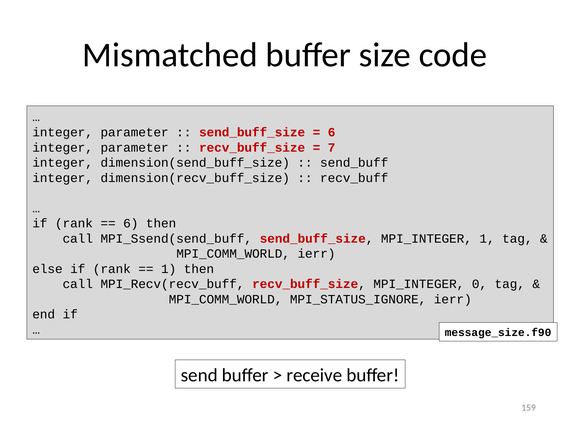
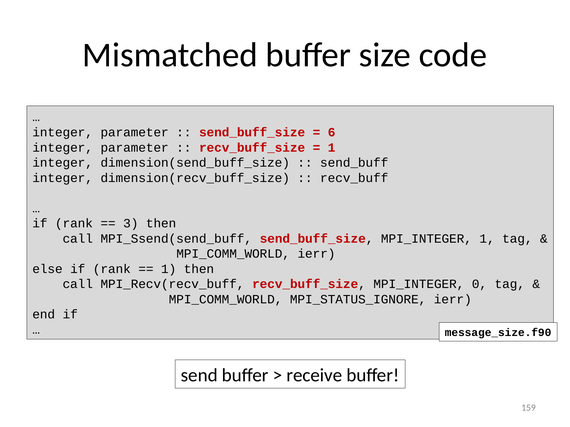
7 at (332, 148): 7 -> 1
6 at (131, 224): 6 -> 3
